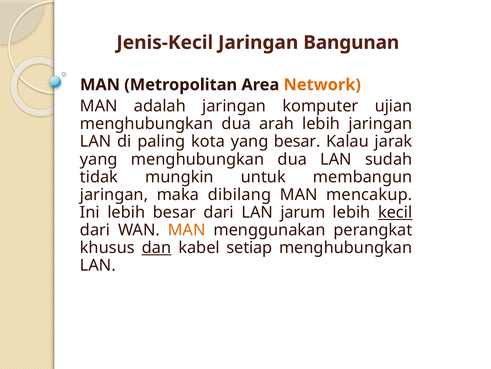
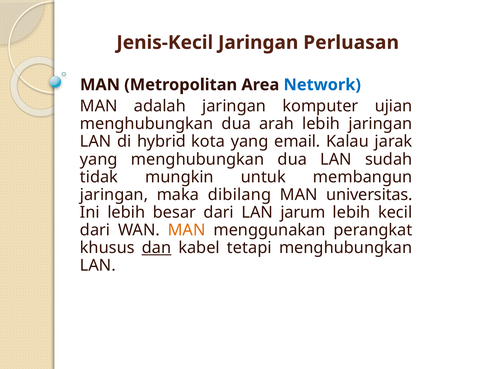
Bangunan: Bangunan -> Perluasan
Network colour: orange -> blue
paling: paling -> hybrid
yang besar: besar -> email
mencakup: mencakup -> universitas
kecil underline: present -> none
setiap: setiap -> tetapi
